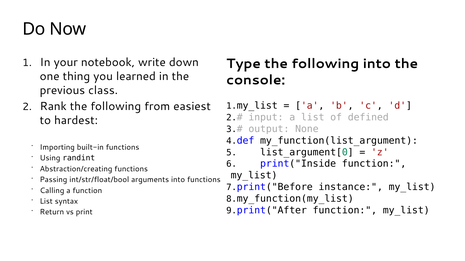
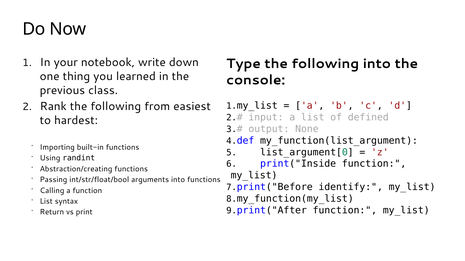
instance: instance -> identify
